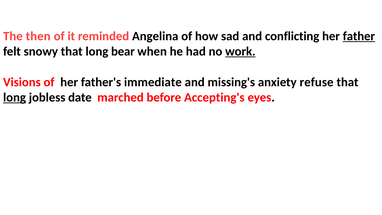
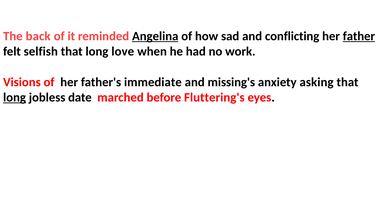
then: then -> back
Angelina underline: none -> present
snowy: snowy -> selfish
bear: bear -> love
work underline: present -> none
refuse: refuse -> asking
Accepting's: Accepting's -> Fluttering's
